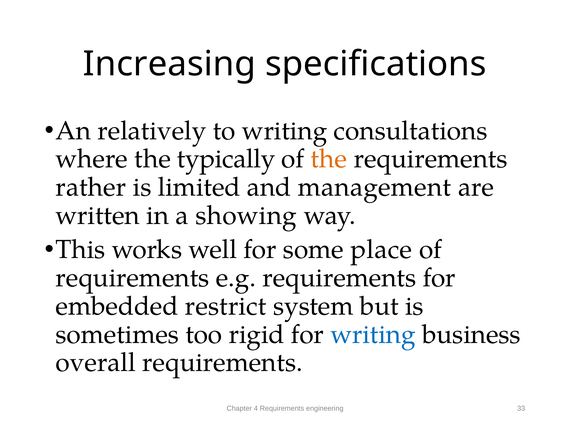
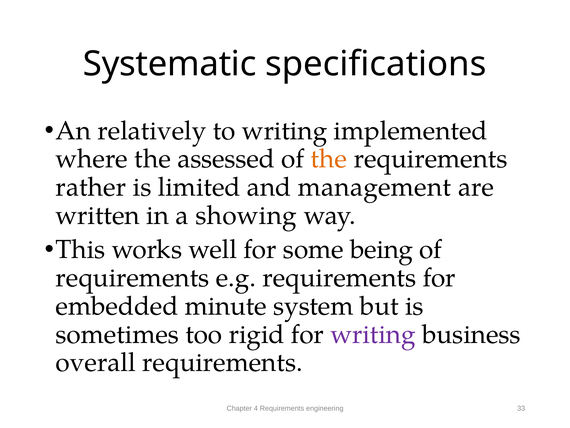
Increasing: Increasing -> Systematic
consultations: consultations -> implemented
typically: typically -> assessed
place: place -> being
restrict: restrict -> minute
writing at (373, 334) colour: blue -> purple
